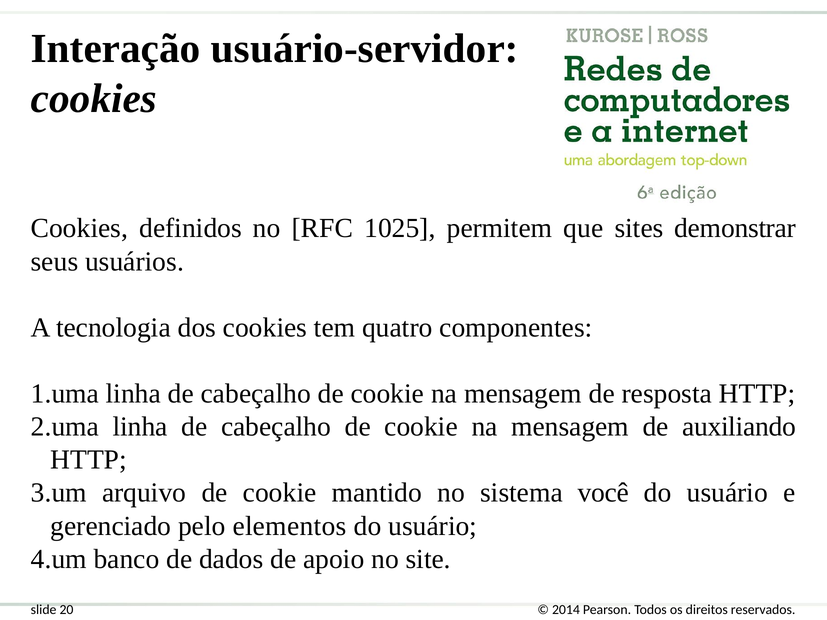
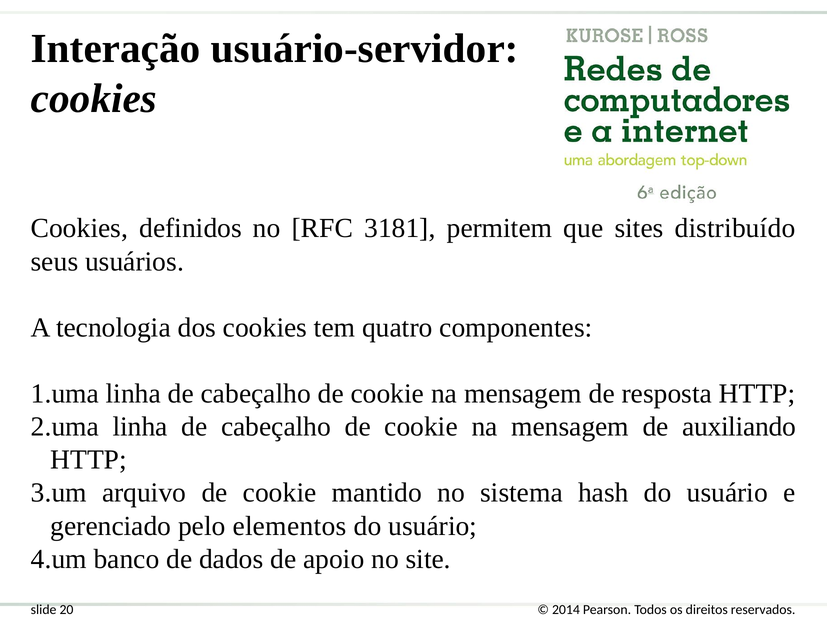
1025: 1025 -> 3181
demonstrar: demonstrar -> distribuído
você: você -> hash
